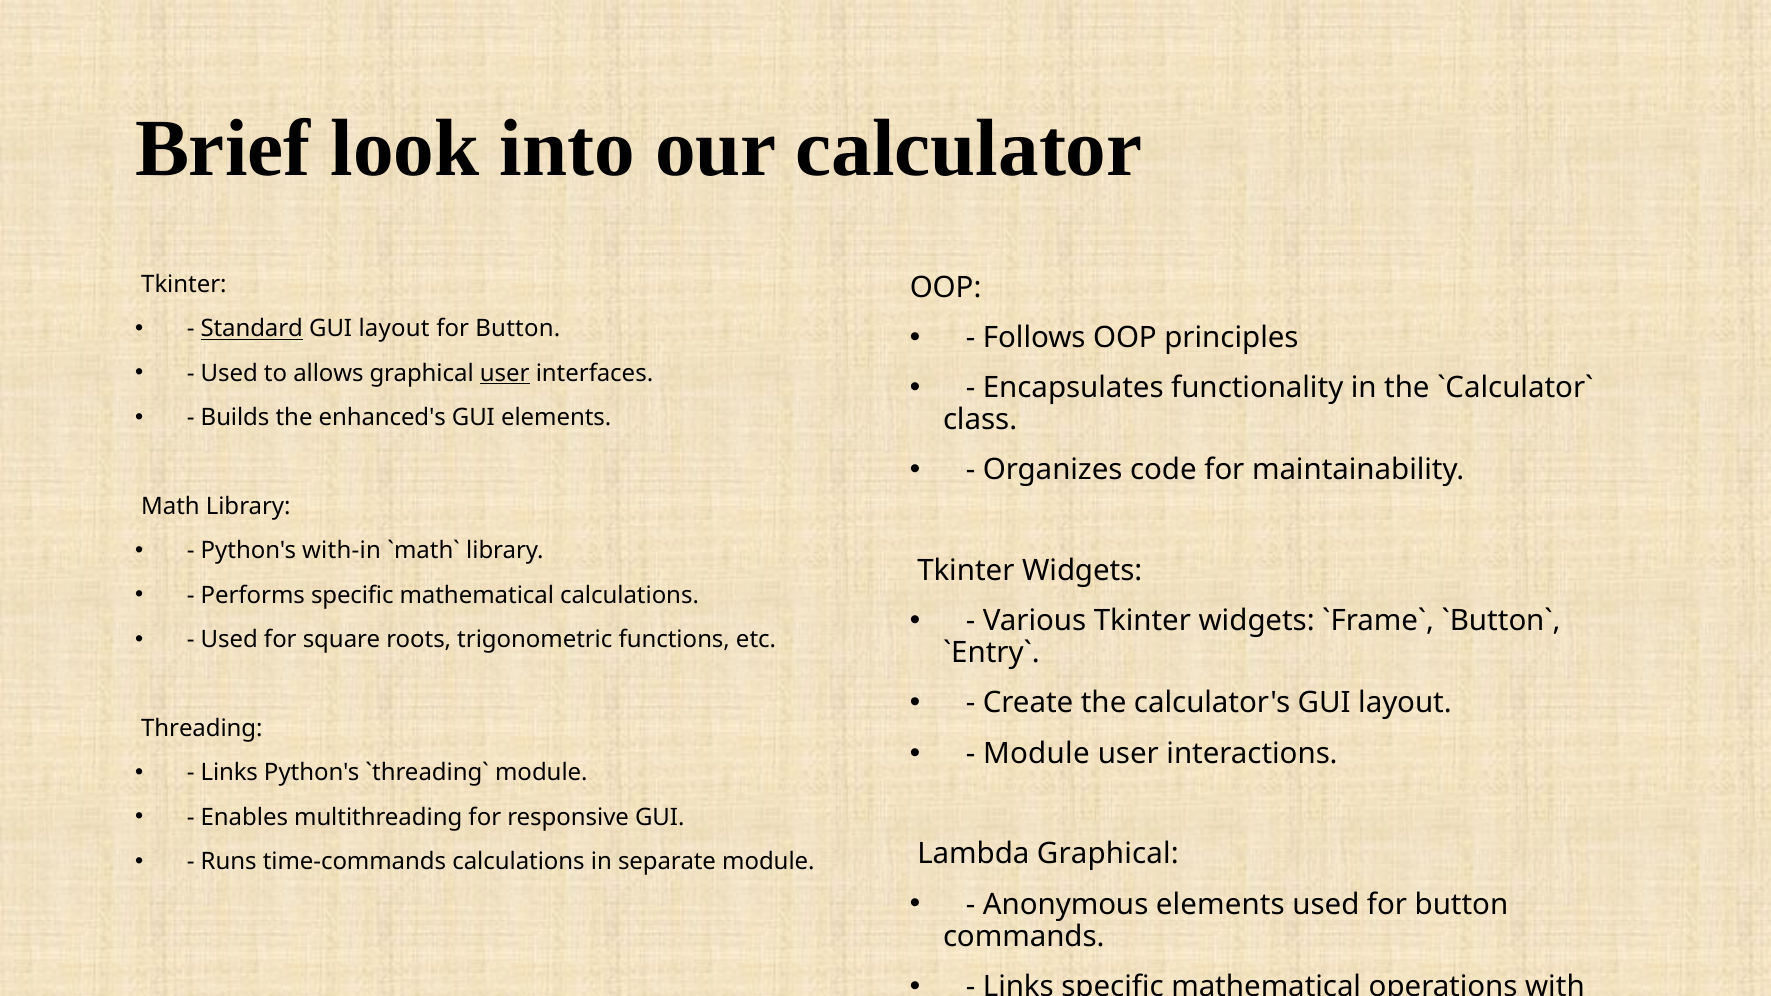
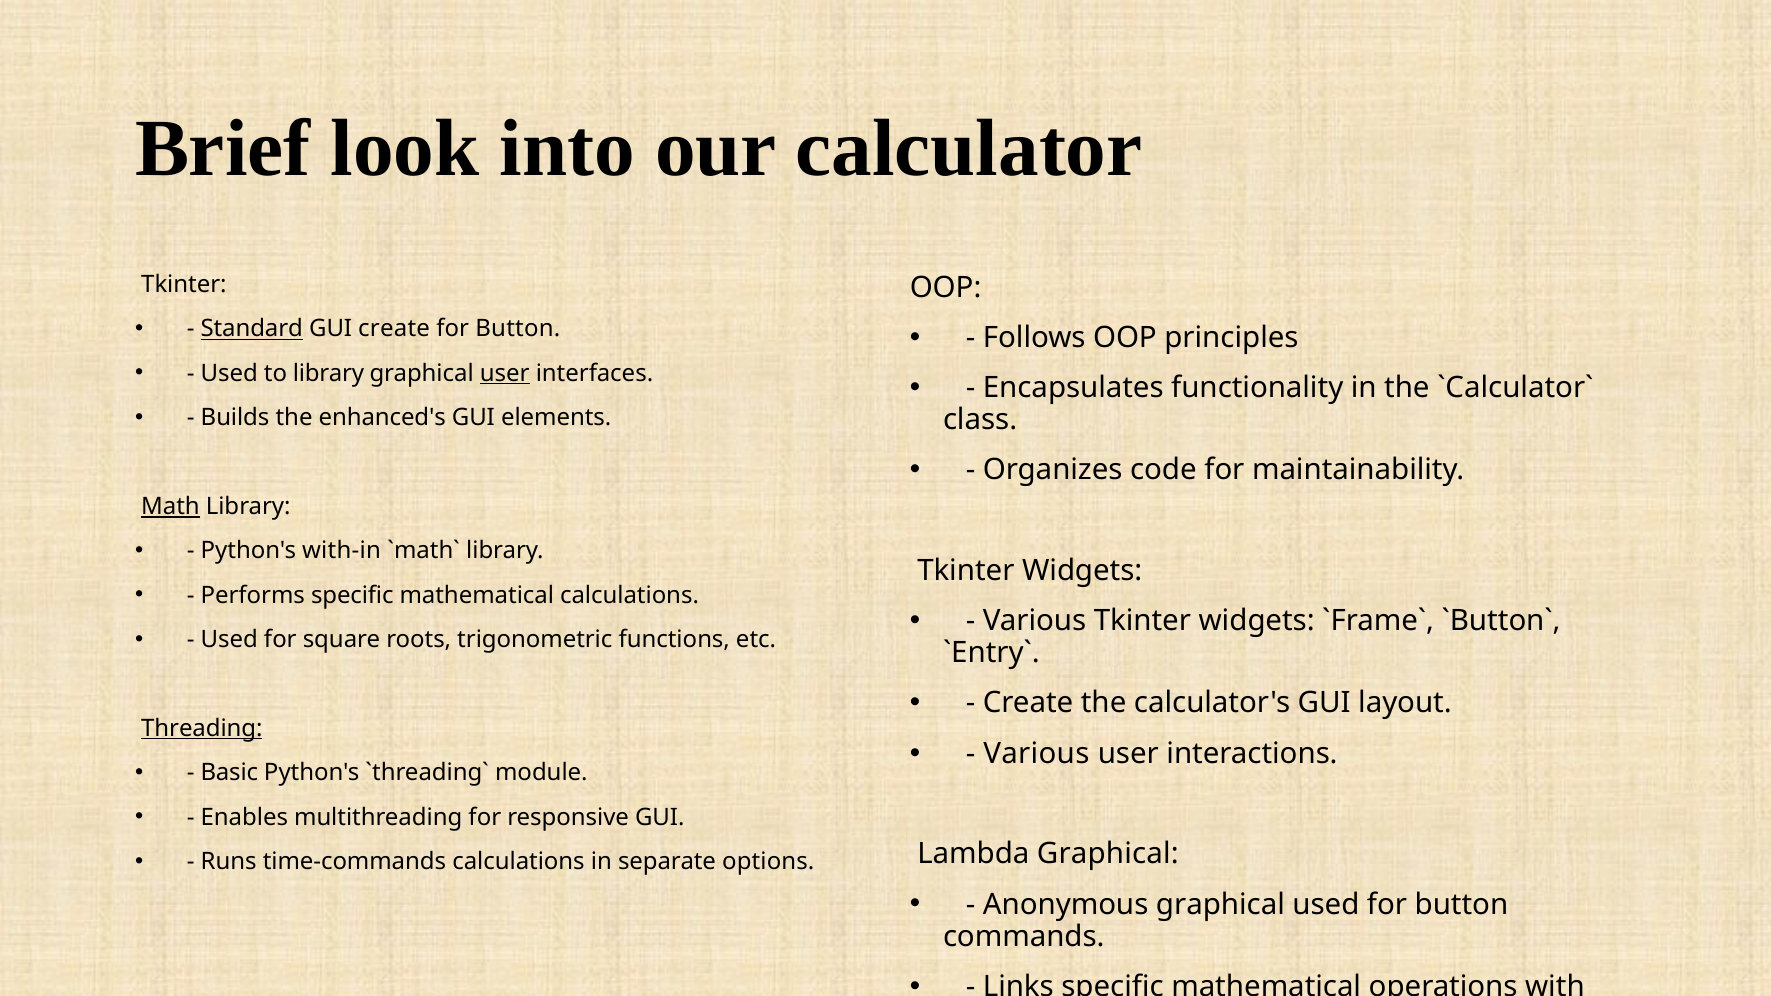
layout at (394, 329): layout -> create
to allows: allows -> library
Math underline: none -> present
Threading underline: none -> present
Module at (1036, 754): Module -> Various
Links at (229, 773): Links -> Basic
separate module: module -> options
Anonymous elements: elements -> graphical
